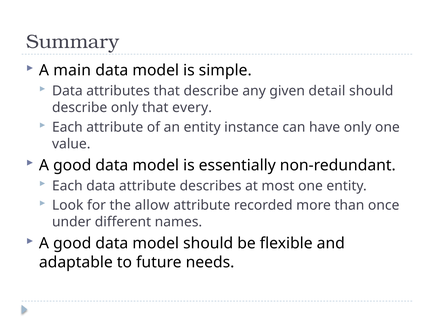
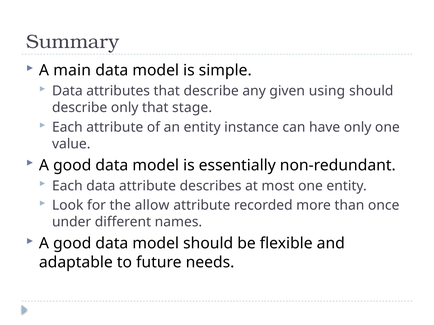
detail: detail -> using
every: every -> stage
